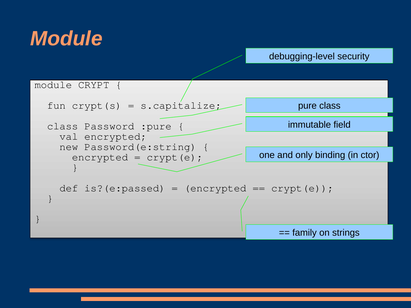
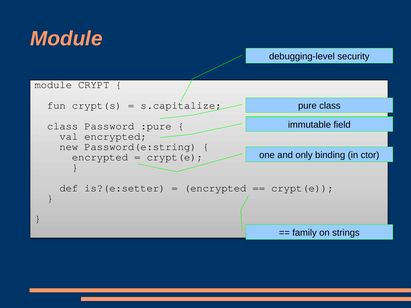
is?(e:passed: is?(e:passed -> is?(e:setter
